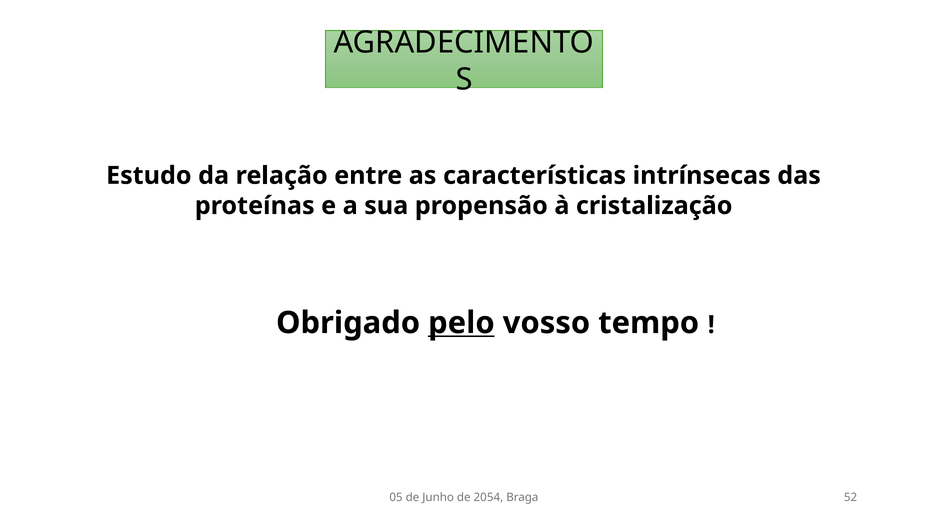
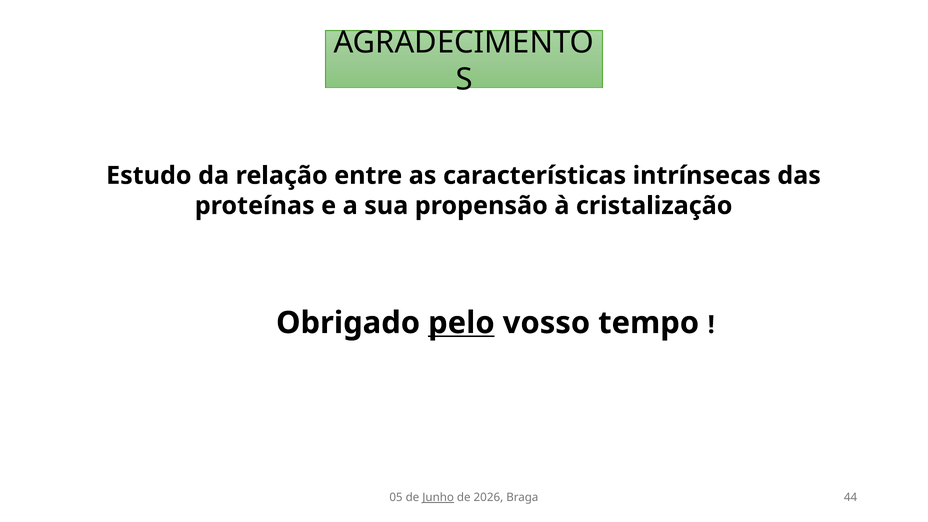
Junho underline: none -> present
2054: 2054 -> 2026
52: 52 -> 44
